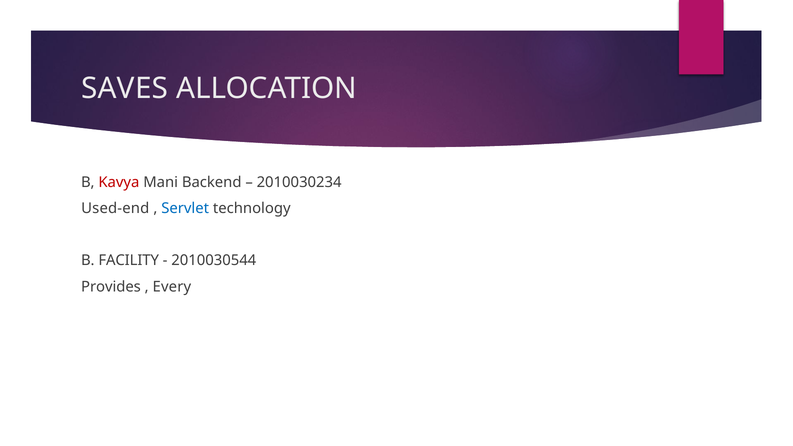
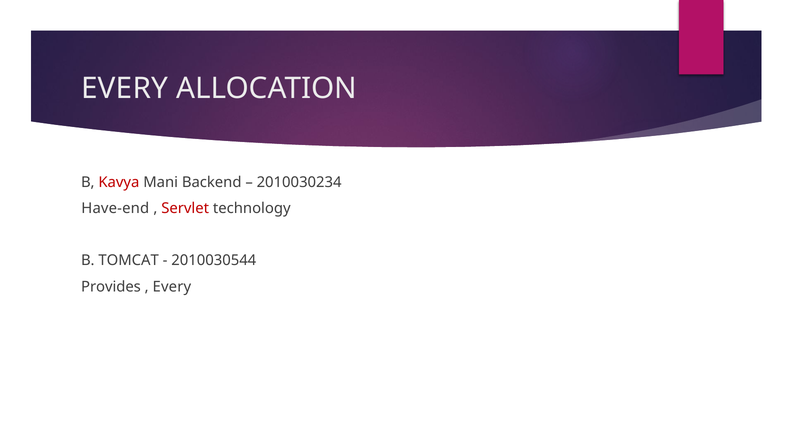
SAVES at (125, 88): SAVES -> EVERY
Used-end: Used-end -> Have-end
Servlet colour: blue -> red
FACILITY: FACILITY -> TOMCAT
